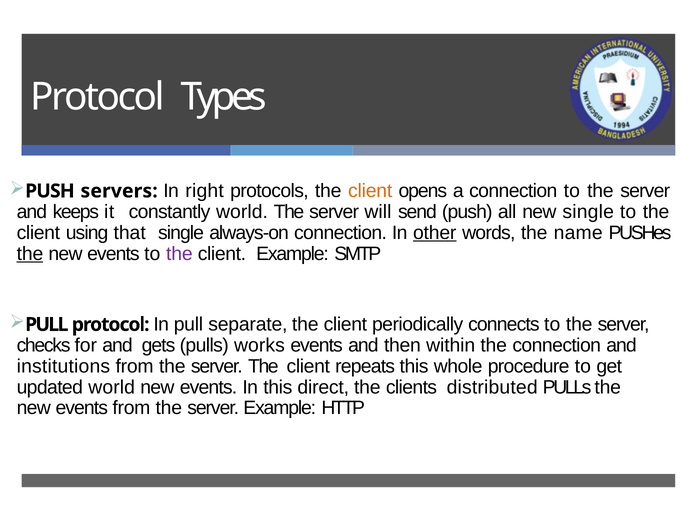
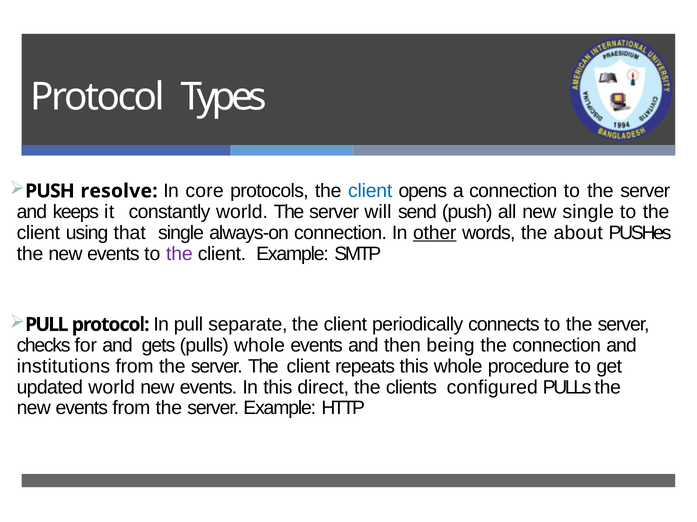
servers: servers -> resolve
right: right -> core
client at (370, 191) colour: orange -> blue
name: name -> about
the at (30, 254) underline: present -> none
pulls works: works -> whole
within: within -> being
distributed: distributed -> configured
